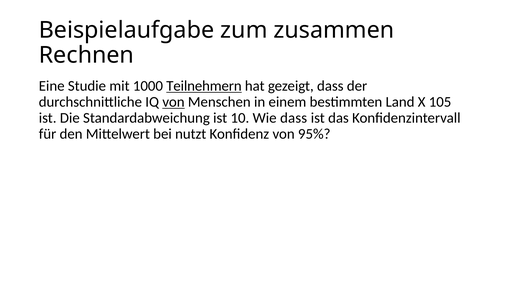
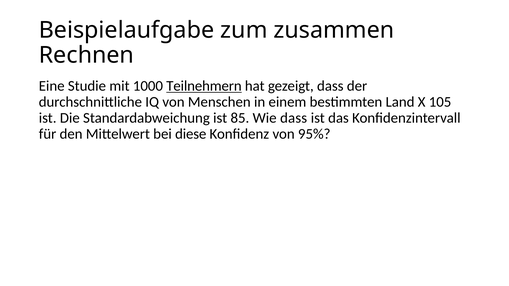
von at (173, 102) underline: present -> none
10: 10 -> 85
nutzt: nutzt -> diese
